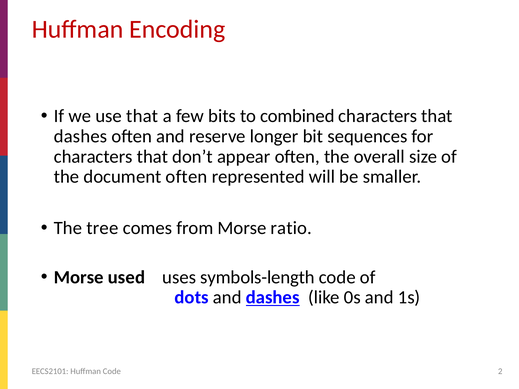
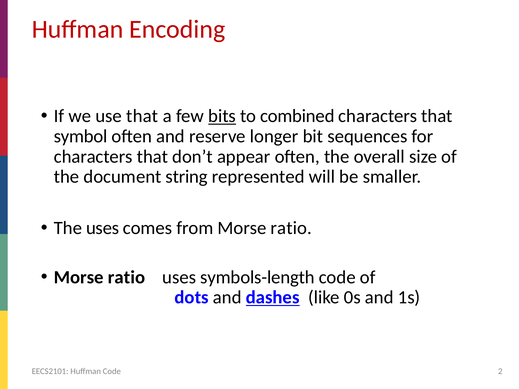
bits underline: none -> present
dashes at (80, 136): dashes -> symbol
document often: often -> string
The tree: tree -> uses
used at (126, 277): used -> ratio
